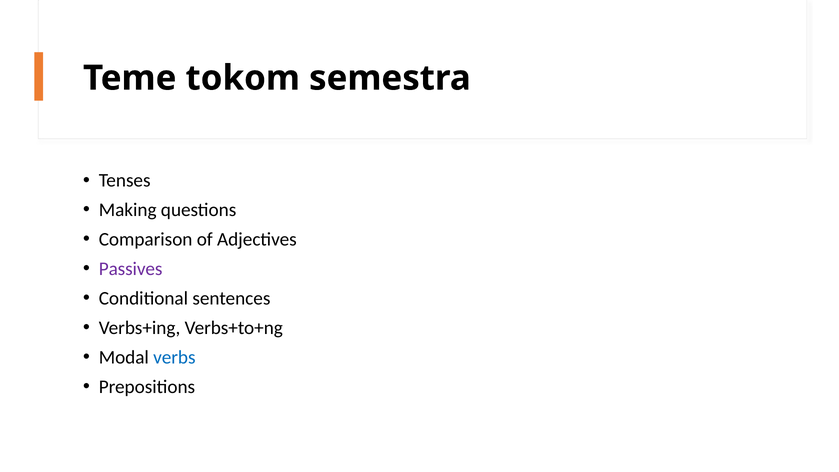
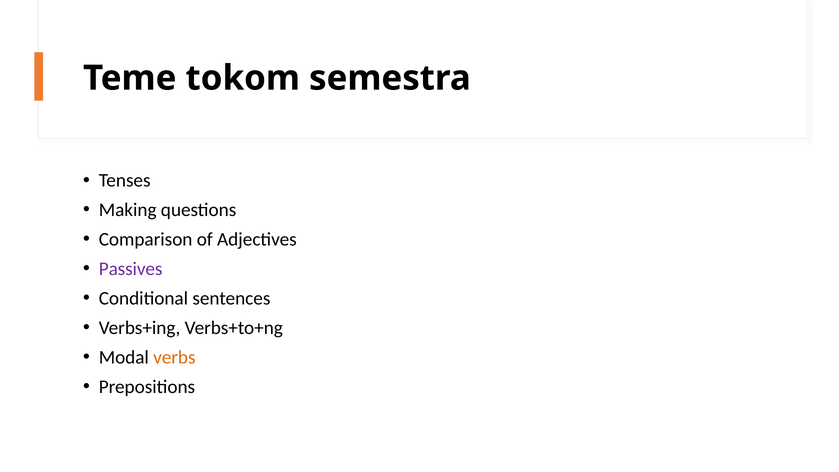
verbs colour: blue -> orange
